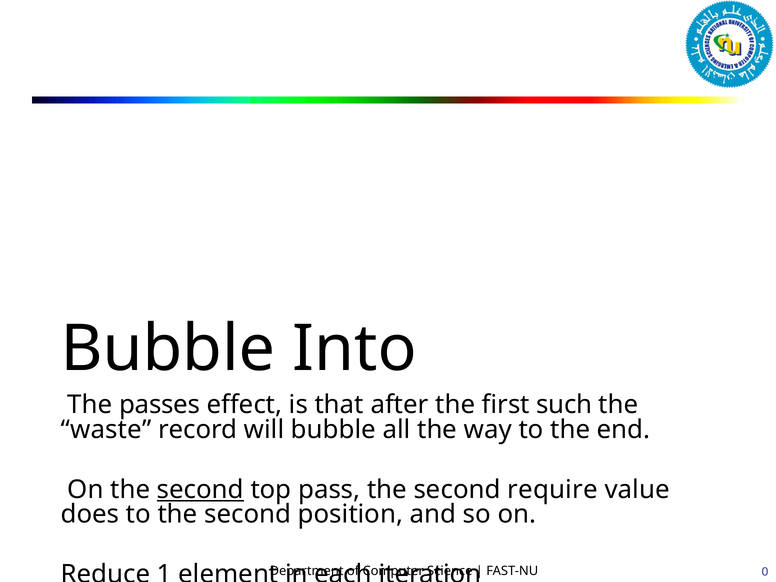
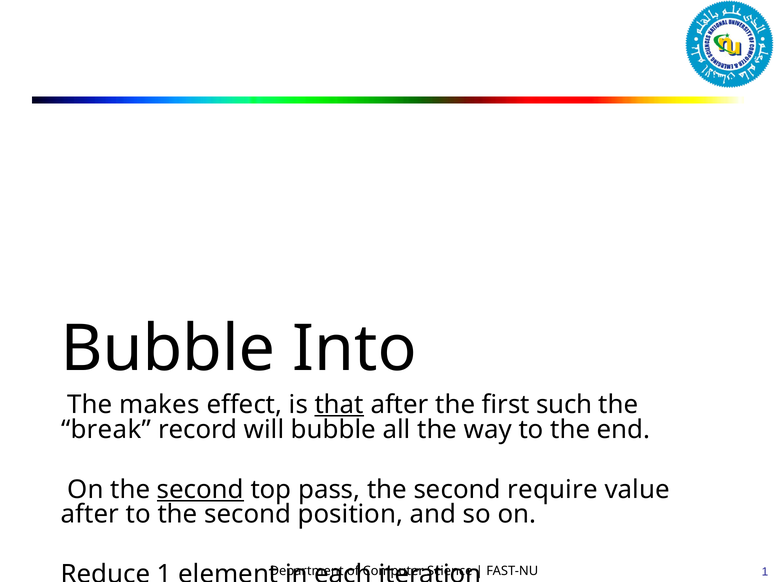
passes: passes -> makes
that underline: none -> present
waste: waste -> break
does at (90, 514): does -> after
0 at (765, 572): 0 -> 1
